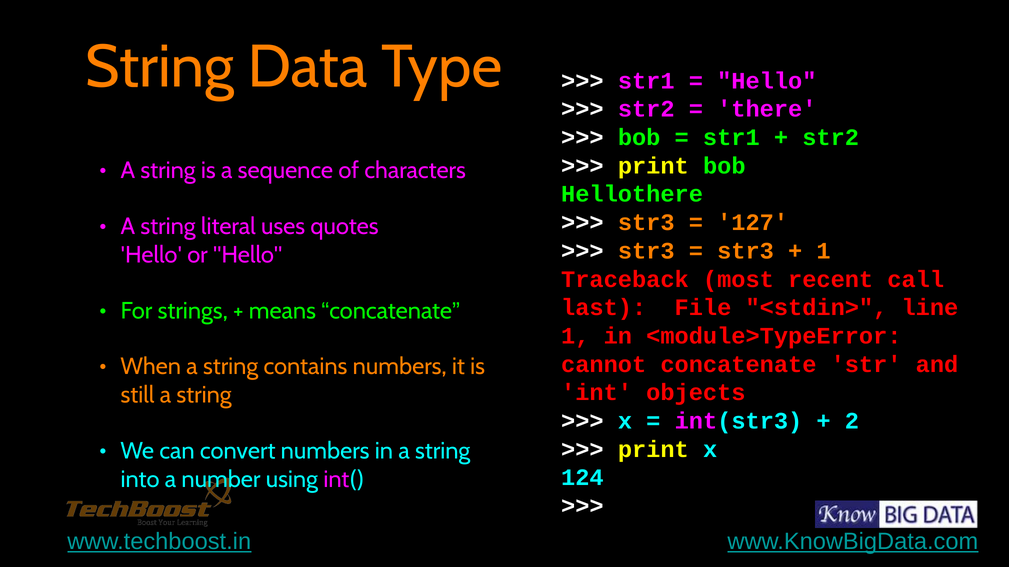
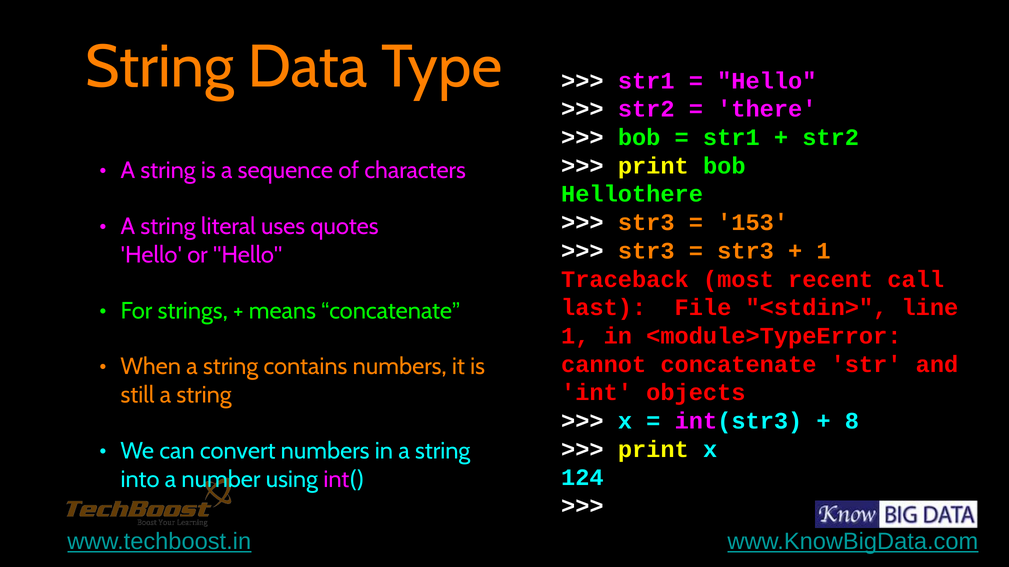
127: 127 -> 153
2: 2 -> 8
